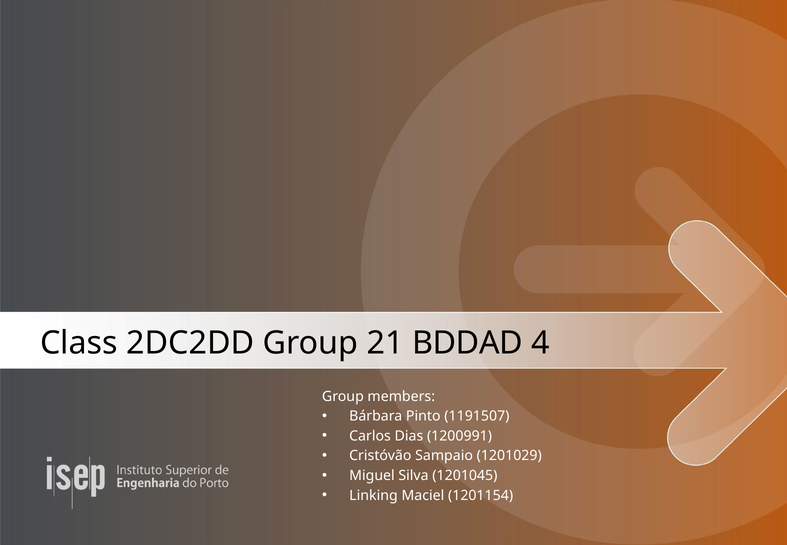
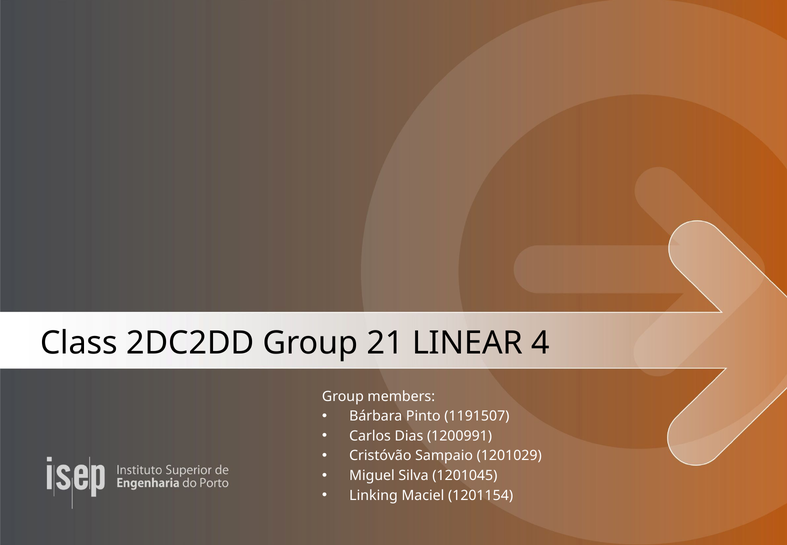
BDDAD: BDDAD -> LINEAR
